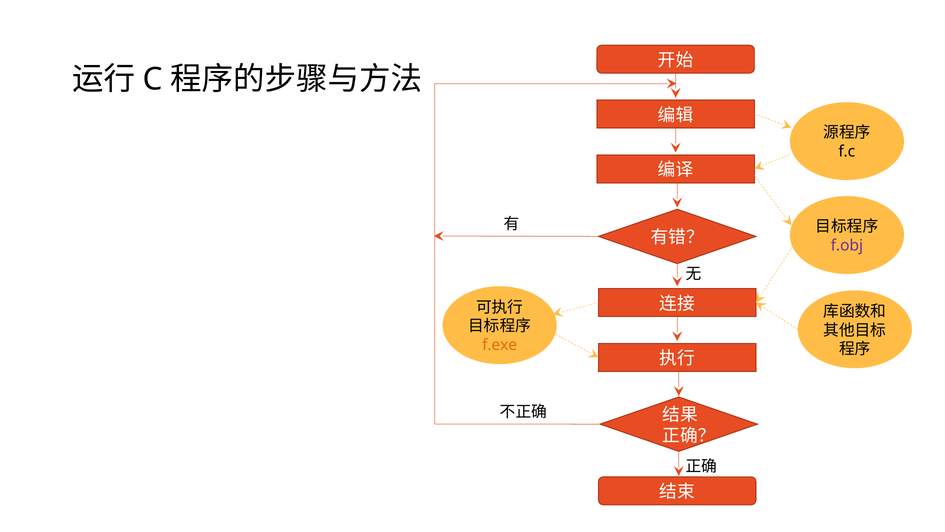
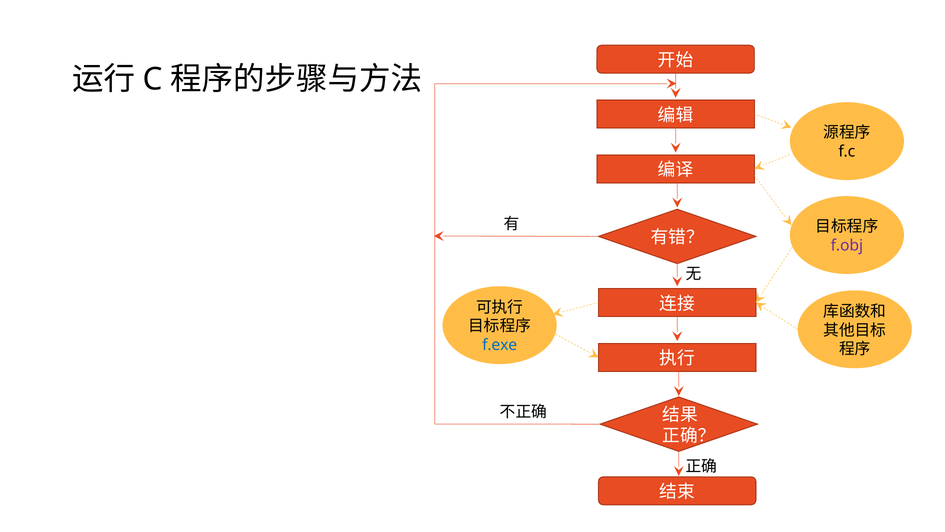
f.exe colour: orange -> blue
